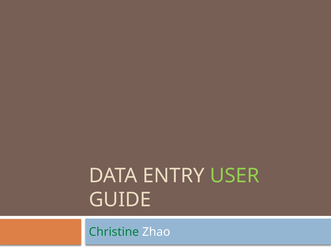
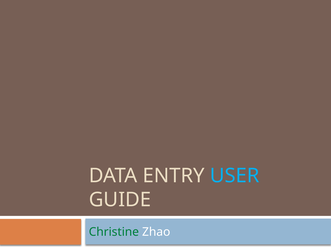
USER colour: light green -> light blue
